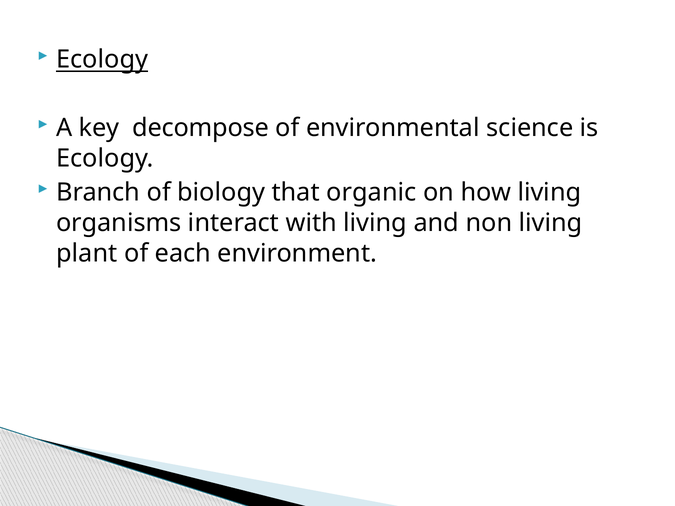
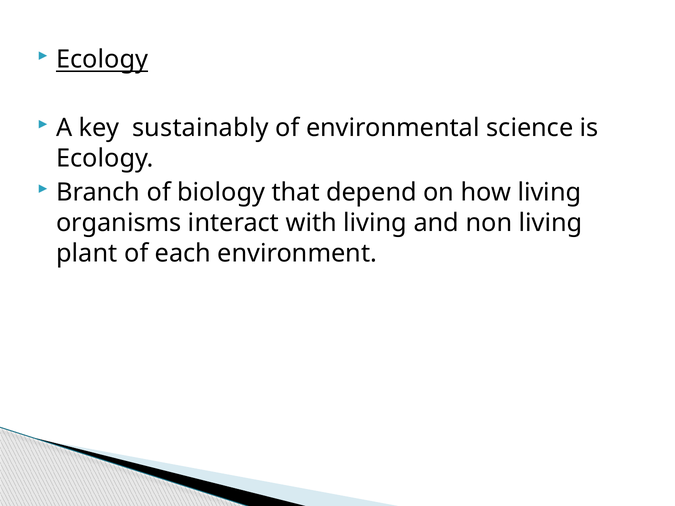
decompose: decompose -> sustainably
organic: organic -> depend
